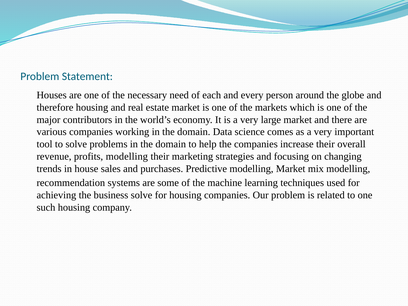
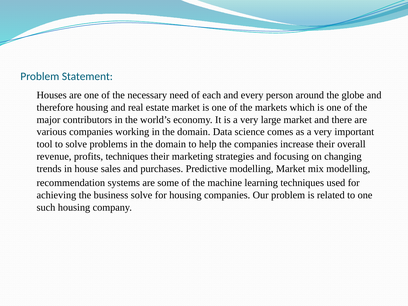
profits modelling: modelling -> techniques
